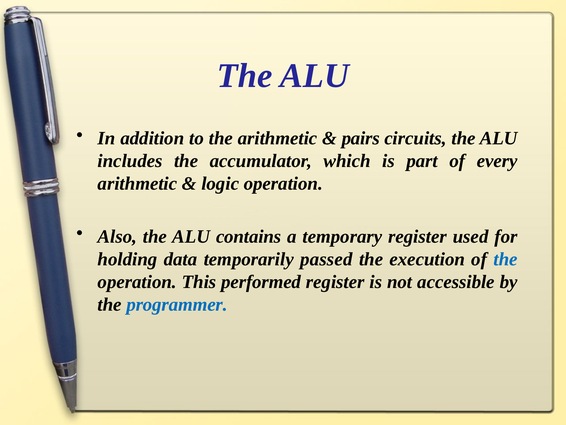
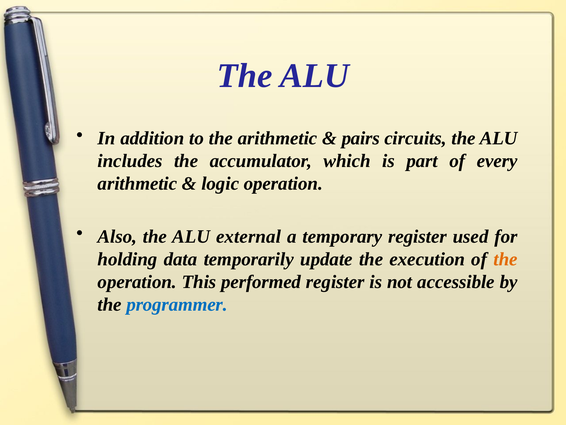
contains: contains -> external
passed: passed -> update
the at (505, 259) colour: blue -> orange
